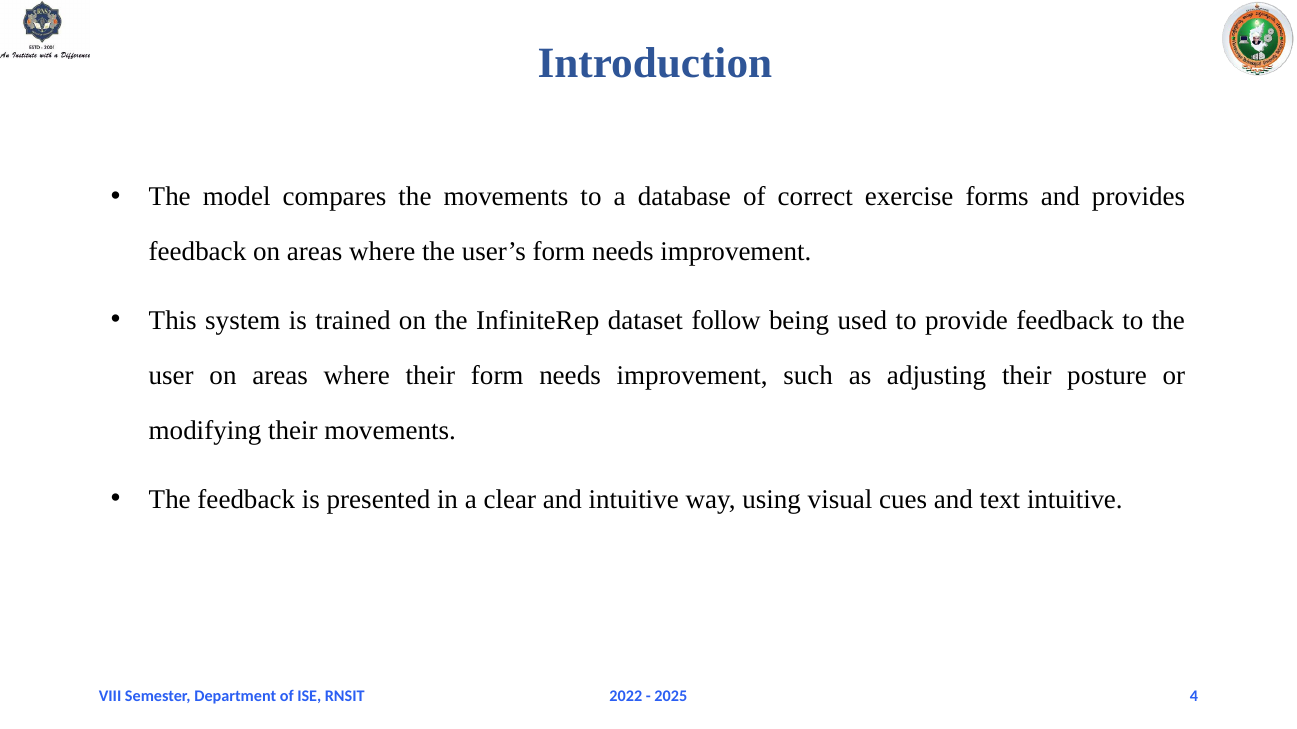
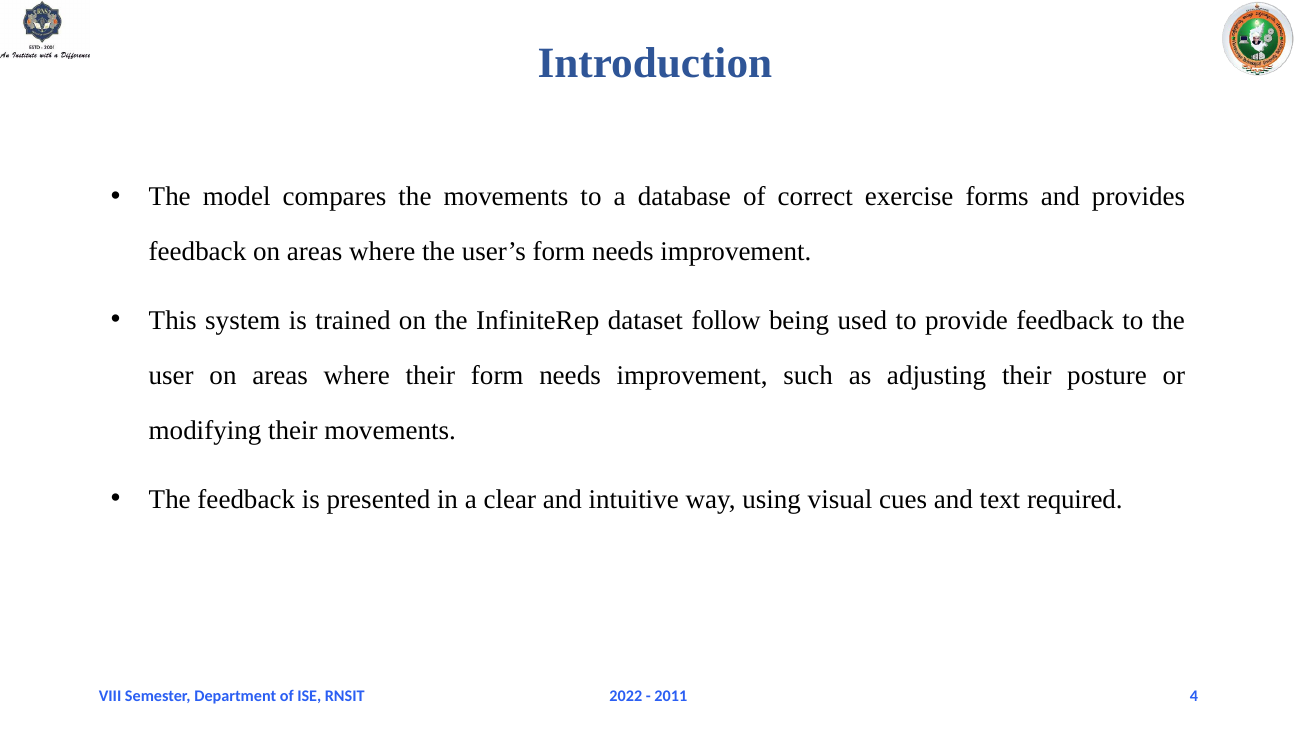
text intuitive: intuitive -> required
2025: 2025 -> 2011
